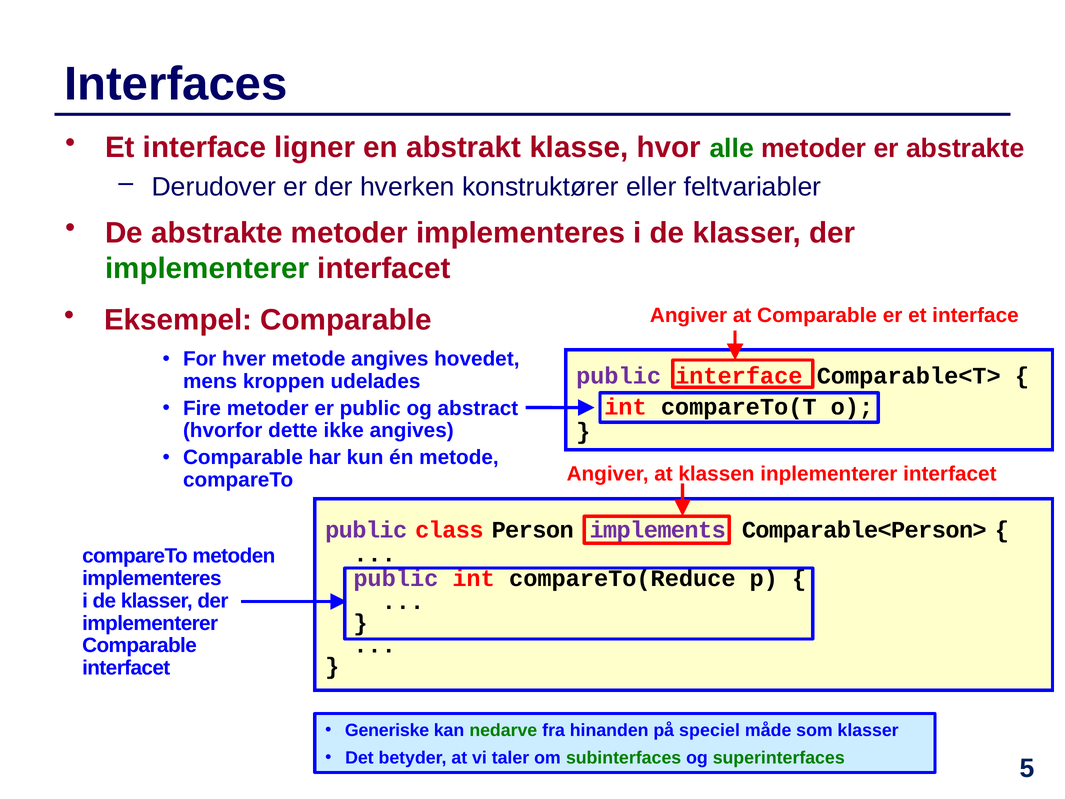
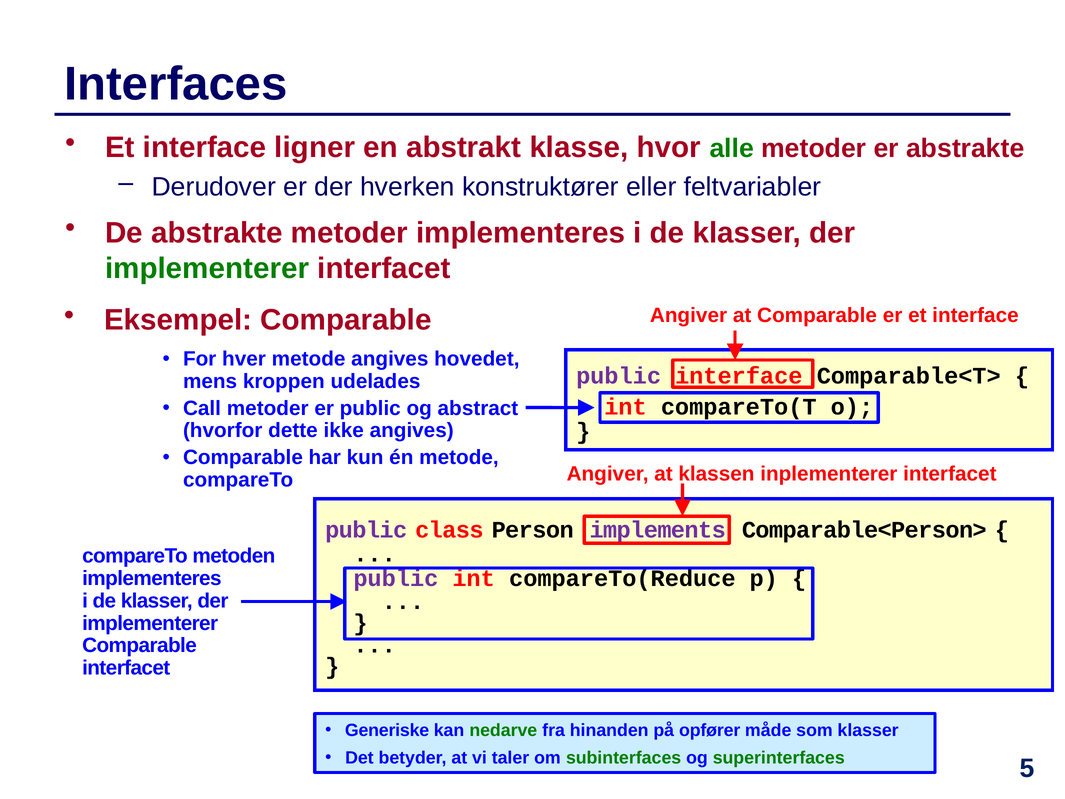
Fire: Fire -> Call
speciel: speciel -> opfører
